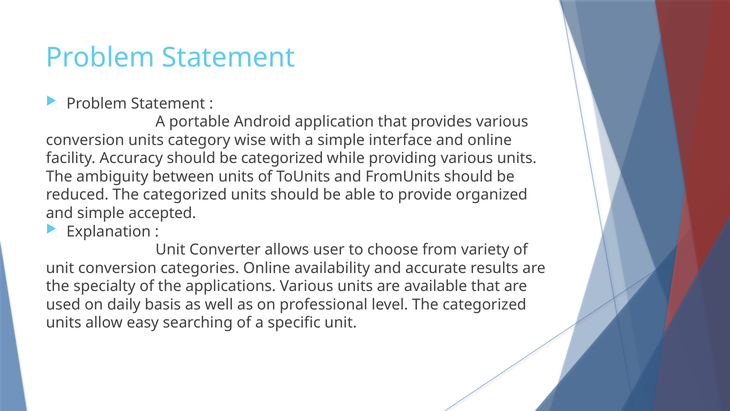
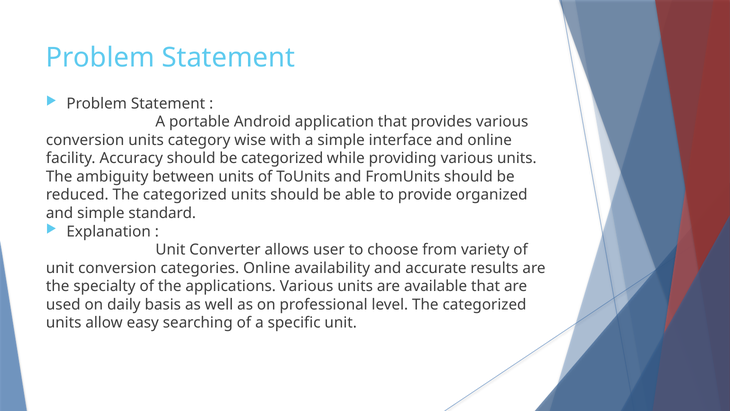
accepted: accepted -> standard
